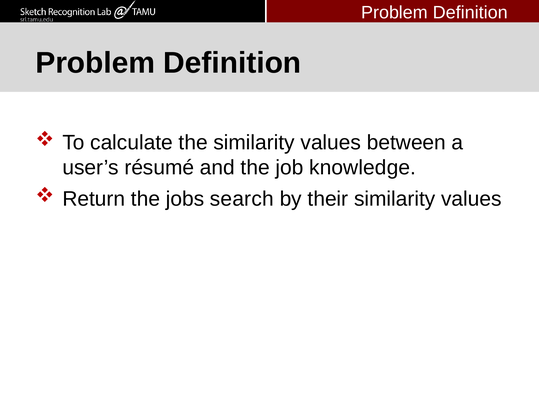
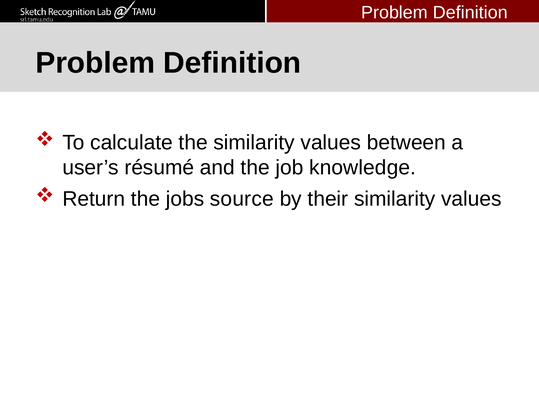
search: search -> source
